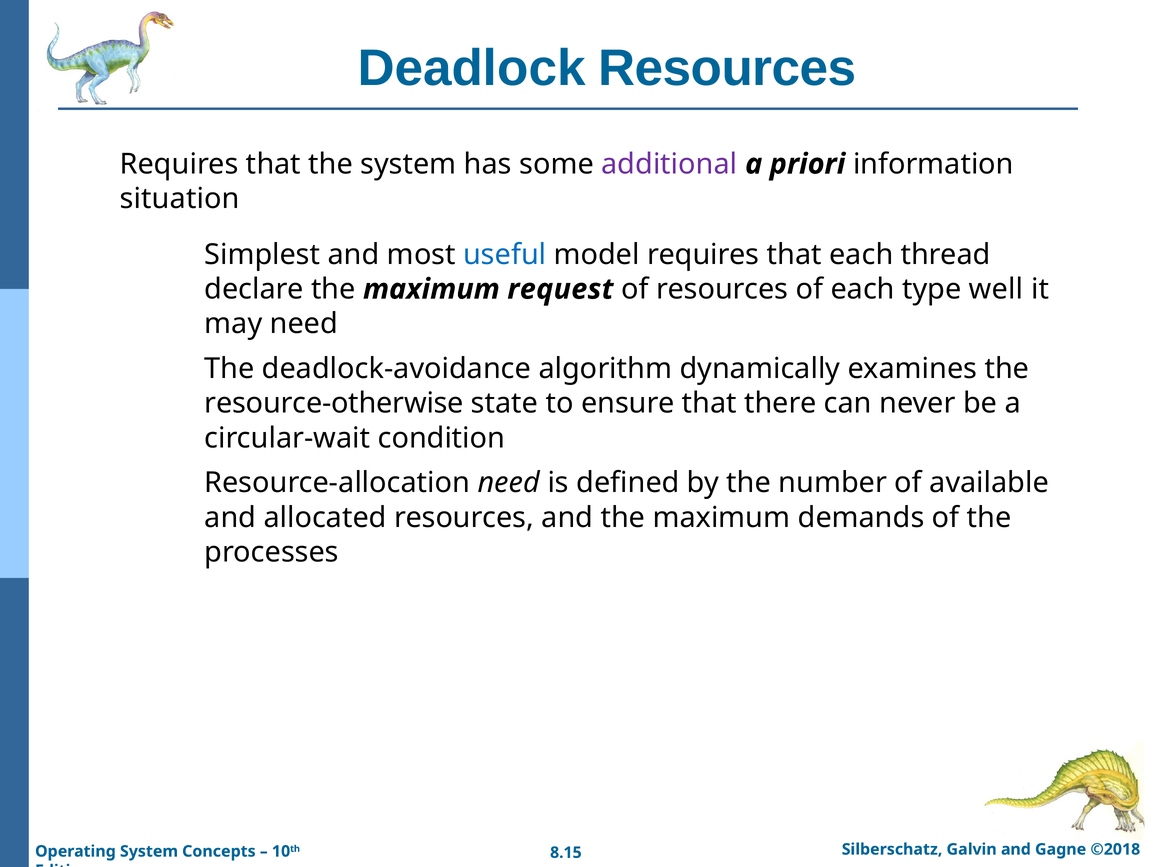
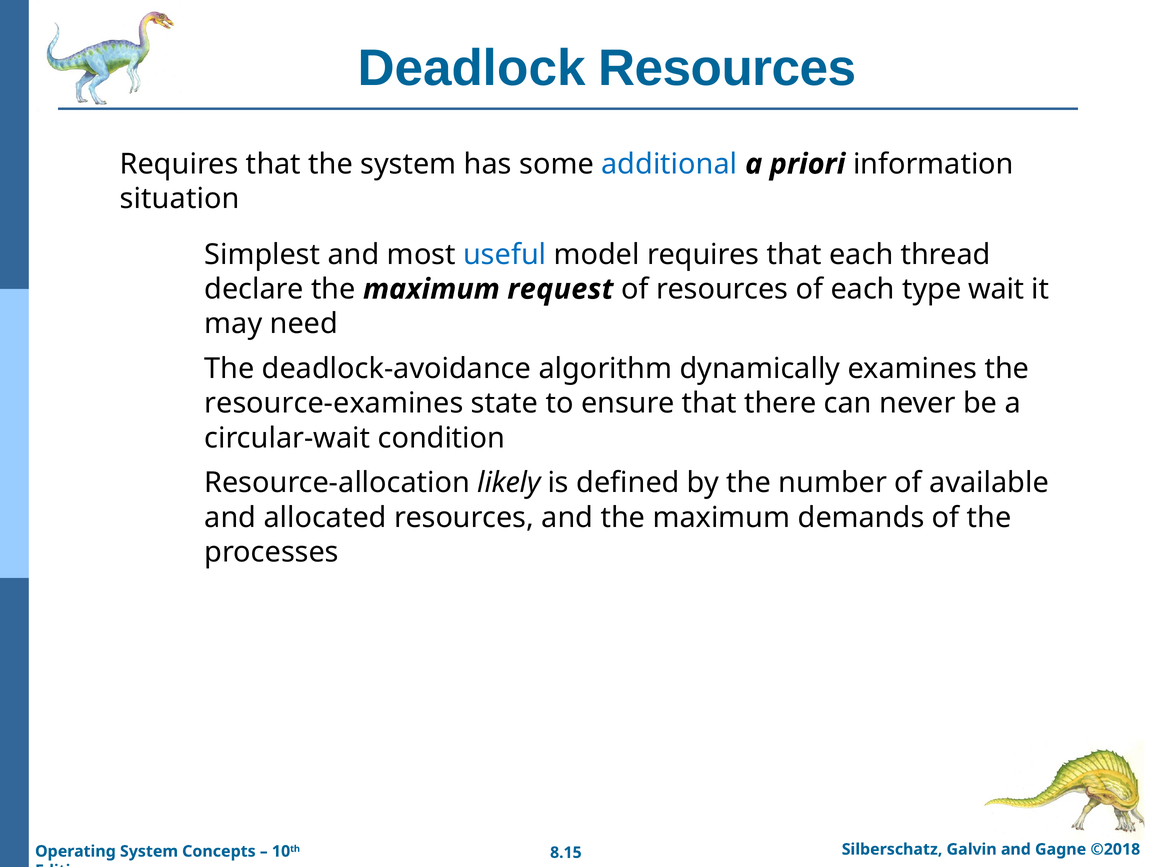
additional colour: purple -> blue
well: well -> wait
resource-otherwise: resource-otherwise -> resource-examines
need at (509, 482): need -> likely
